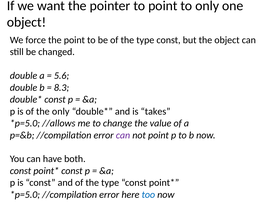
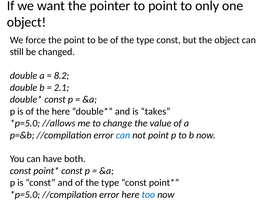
5.6: 5.6 -> 8.2
8.3: 8.3 -> 2.1
the only: only -> here
can at (123, 135) colour: purple -> blue
